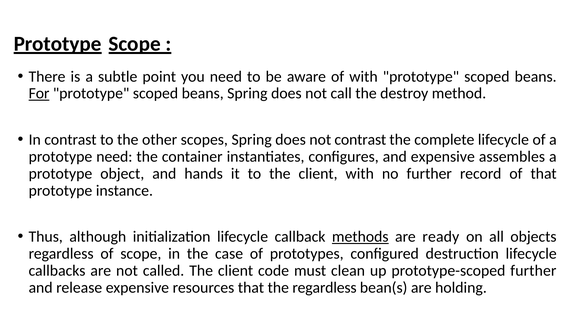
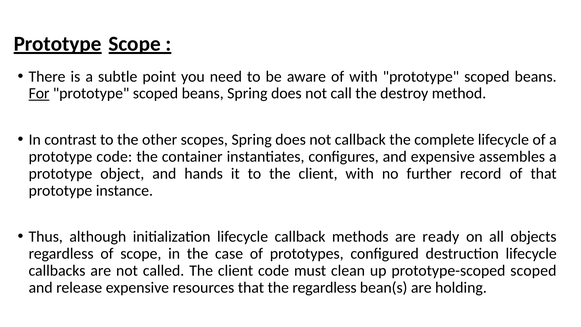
not contrast: contrast -> callback
prototype need: need -> code
methods underline: present -> none
prototype-scoped further: further -> scoped
